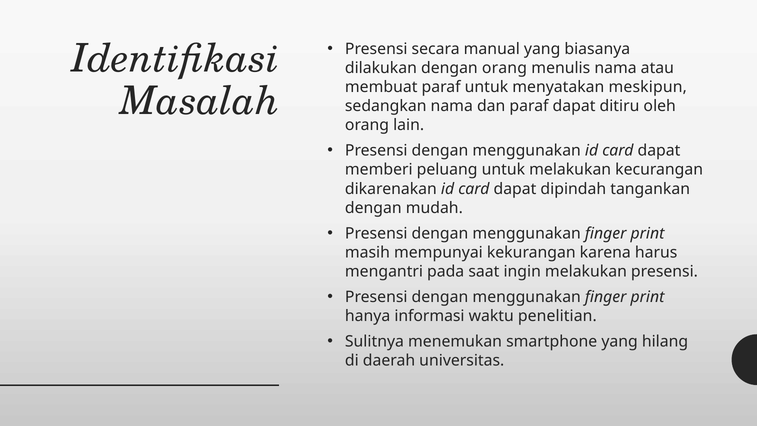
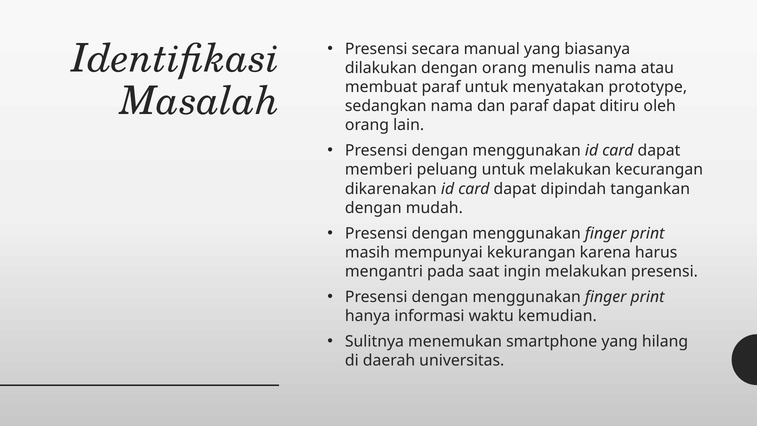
meskipun: meskipun -> prototype
penelitian: penelitian -> kemudian
